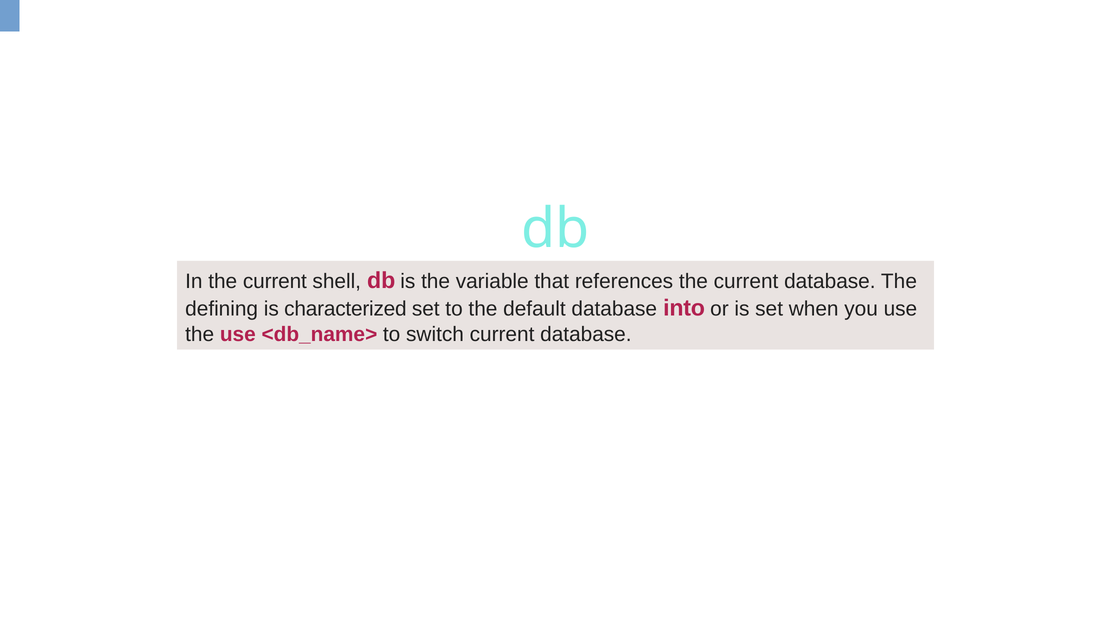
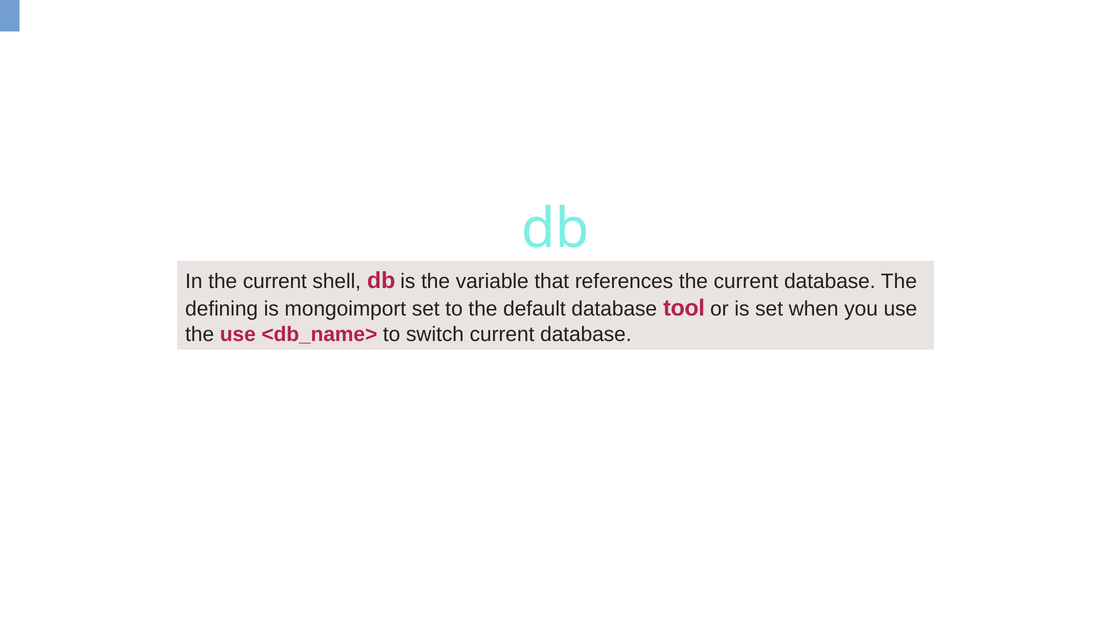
characterized: characterized -> mongoimport
into: into -> tool
